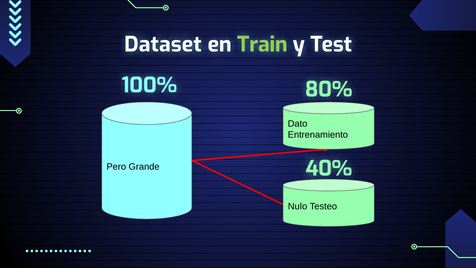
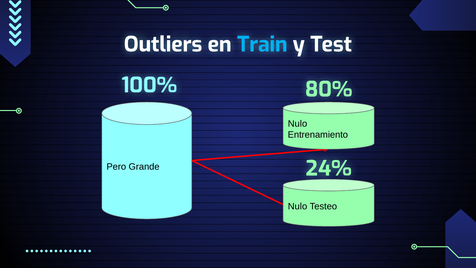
Dataset: Dataset -> Outliers
Train colour: light green -> light blue
Dato at (298, 124): Dato -> Nulo
40%: 40% -> 24%
